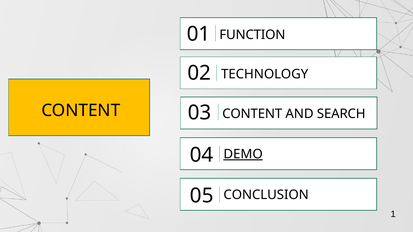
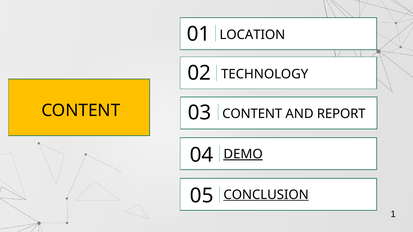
FUNCTION: FUNCTION -> LOCATION
SEARCH: SEARCH -> REPORT
CONCLUSION underline: none -> present
